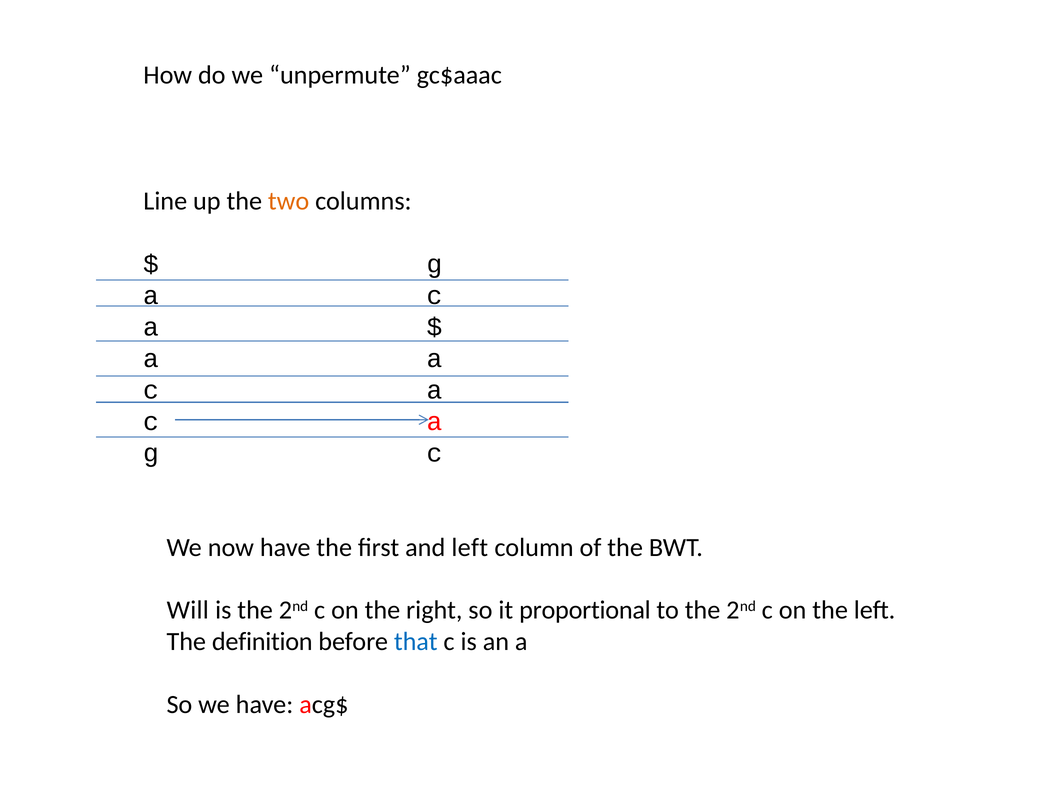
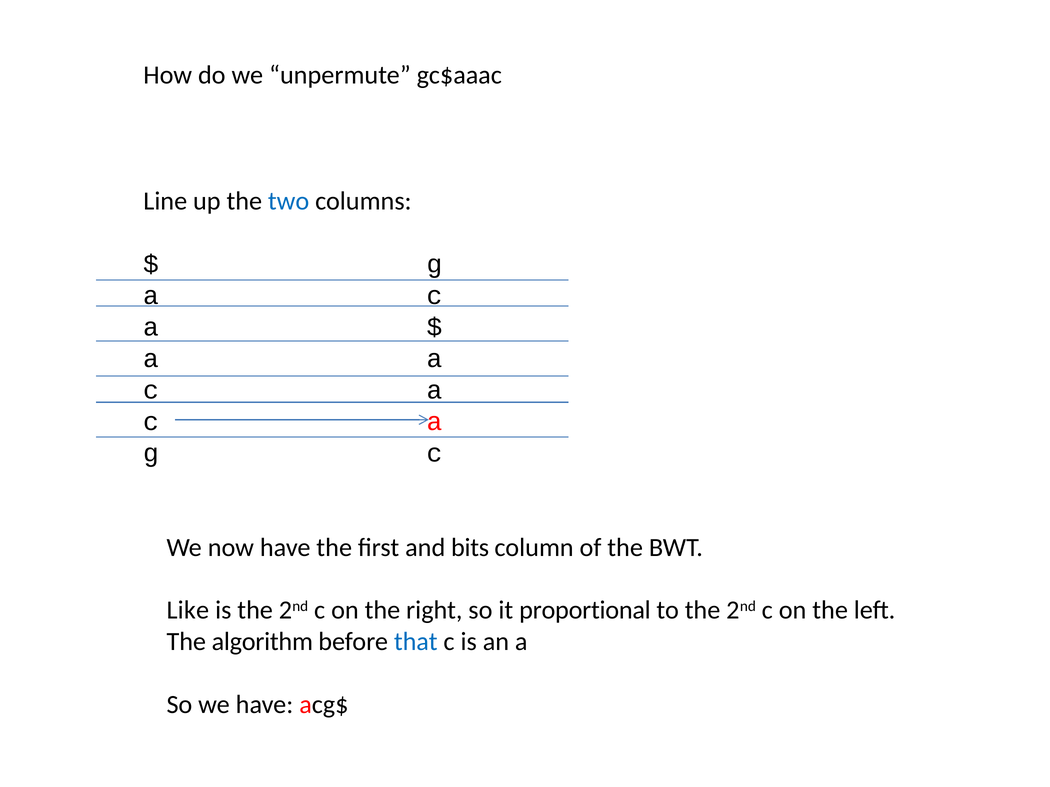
two colour: orange -> blue
and left: left -> bits
Will: Will -> Like
definition: definition -> algorithm
